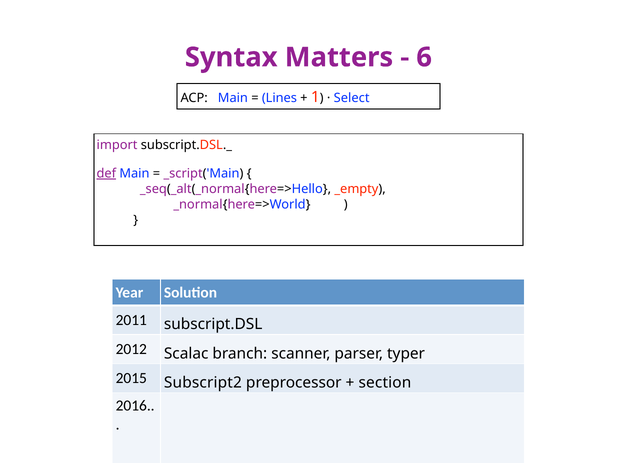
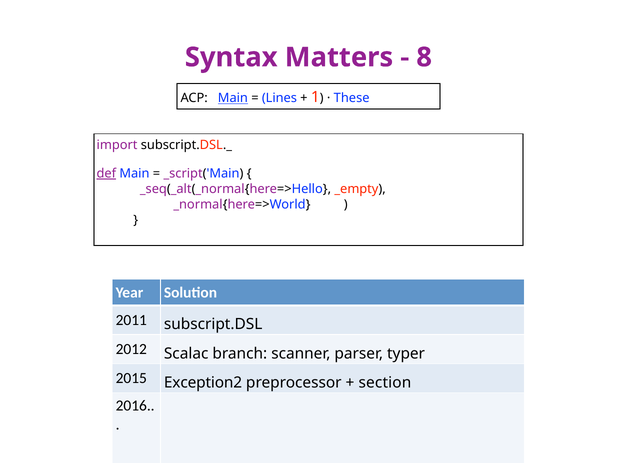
6: 6 -> 8
Main at (233, 98) underline: none -> present
Select: Select -> These
Subscript2: Subscript2 -> Exception2
